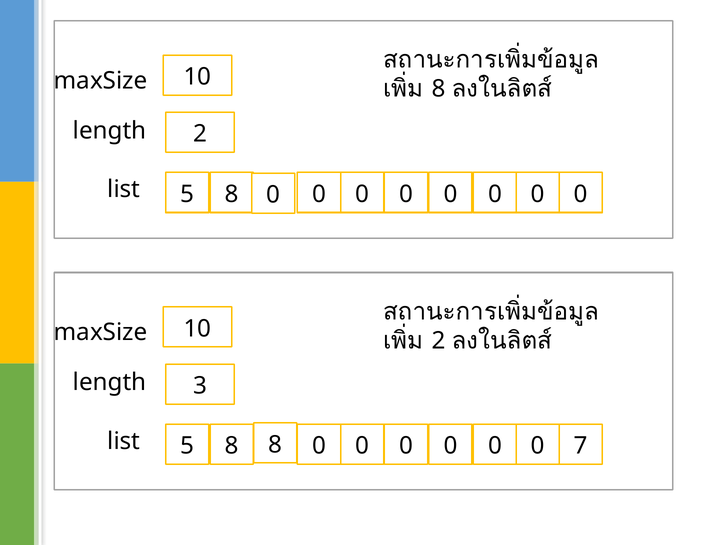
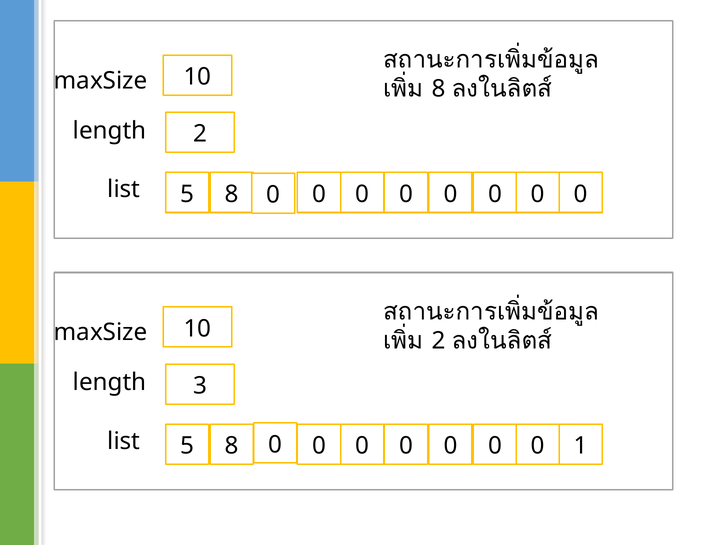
8 at (275, 445): 8 -> 0
7: 7 -> 1
